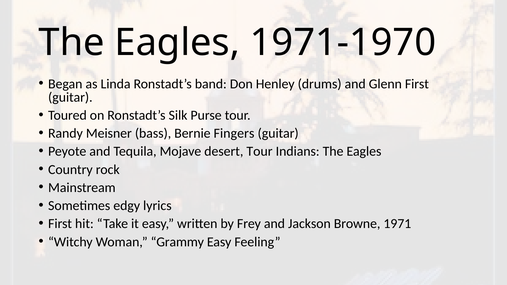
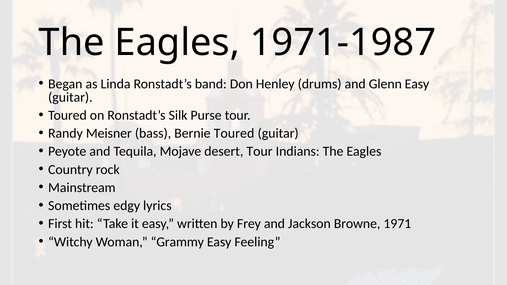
1971-1970: 1971-1970 -> 1971-1987
Glenn First: First -> Easy
Bernie Fingers: Fingers -> Toured
